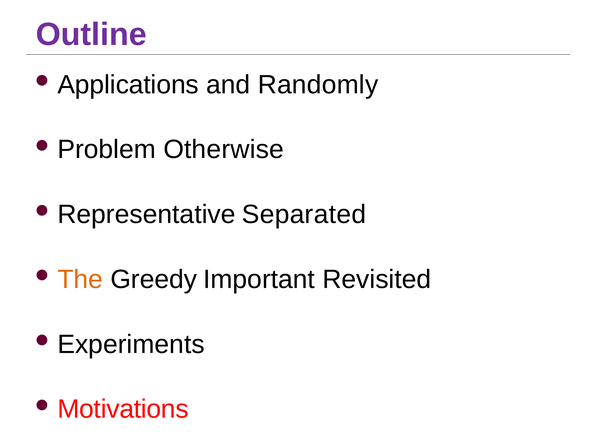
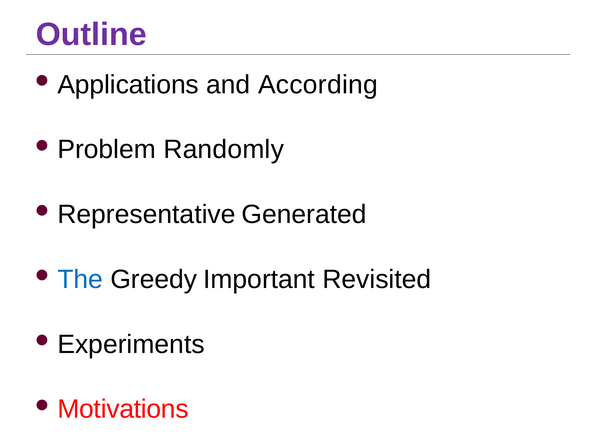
Randomly: Randomly -> According
Otherwise: Otherwise -> Randomly
Separated: Separated -> Generated
The colour: orange -> blue
